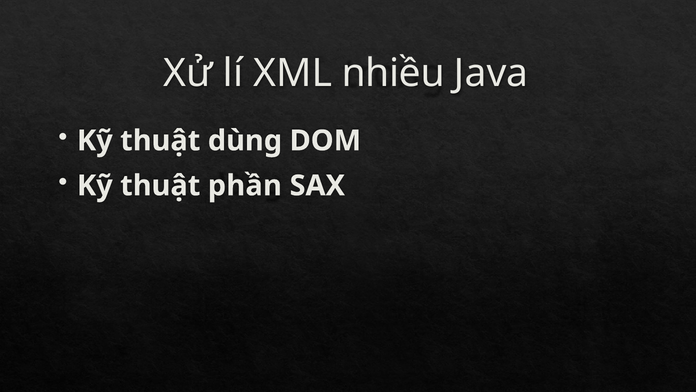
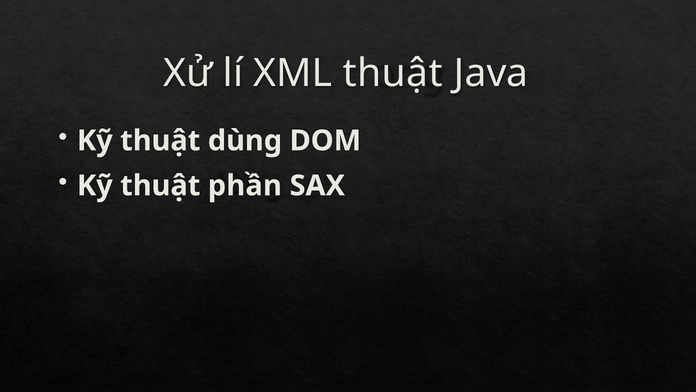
XML nhiều: nhiều -> thuật
